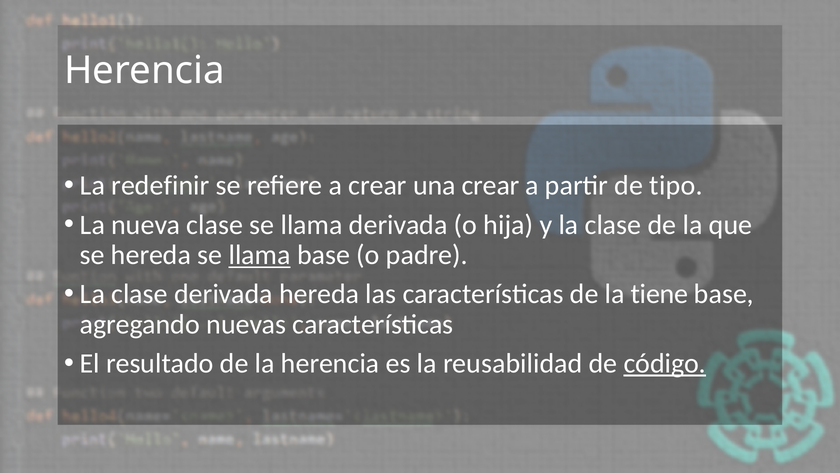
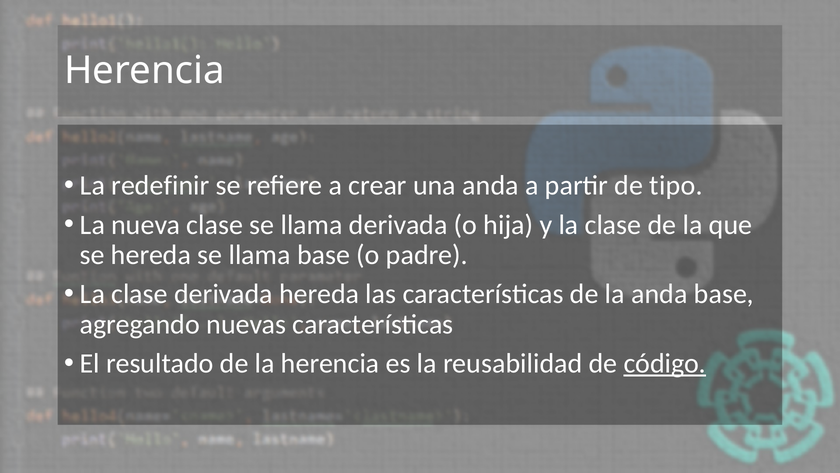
una crear: crear -> anda
llama at (260, 255) underline: present -> none
la tiene: tiene -> anda
